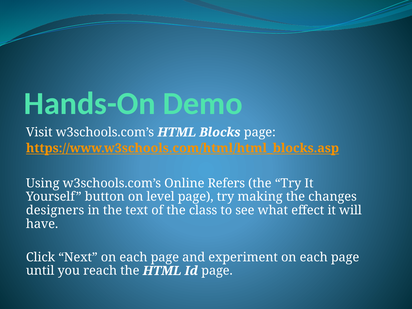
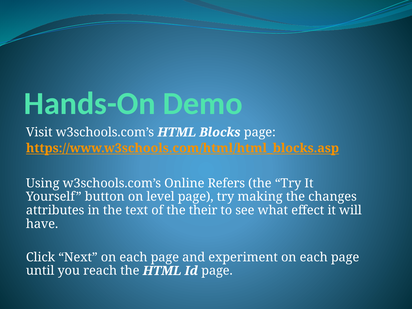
designers: designers -> attributes
class: class -> their
